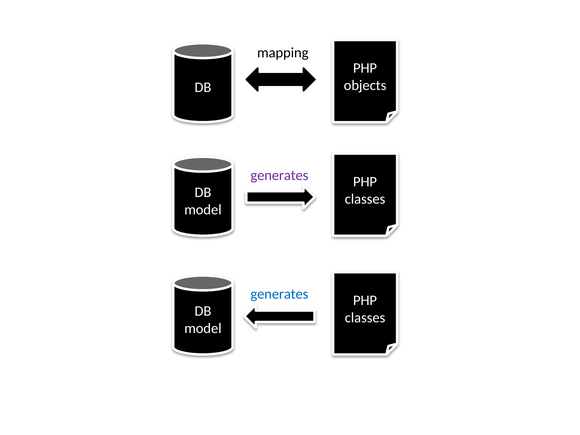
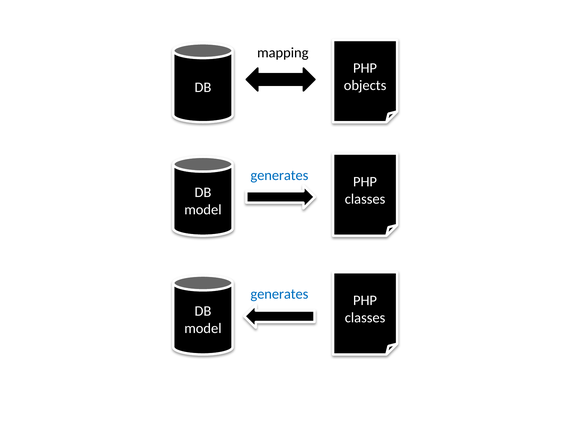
generates at (279, 175) colour: purple -> blue
